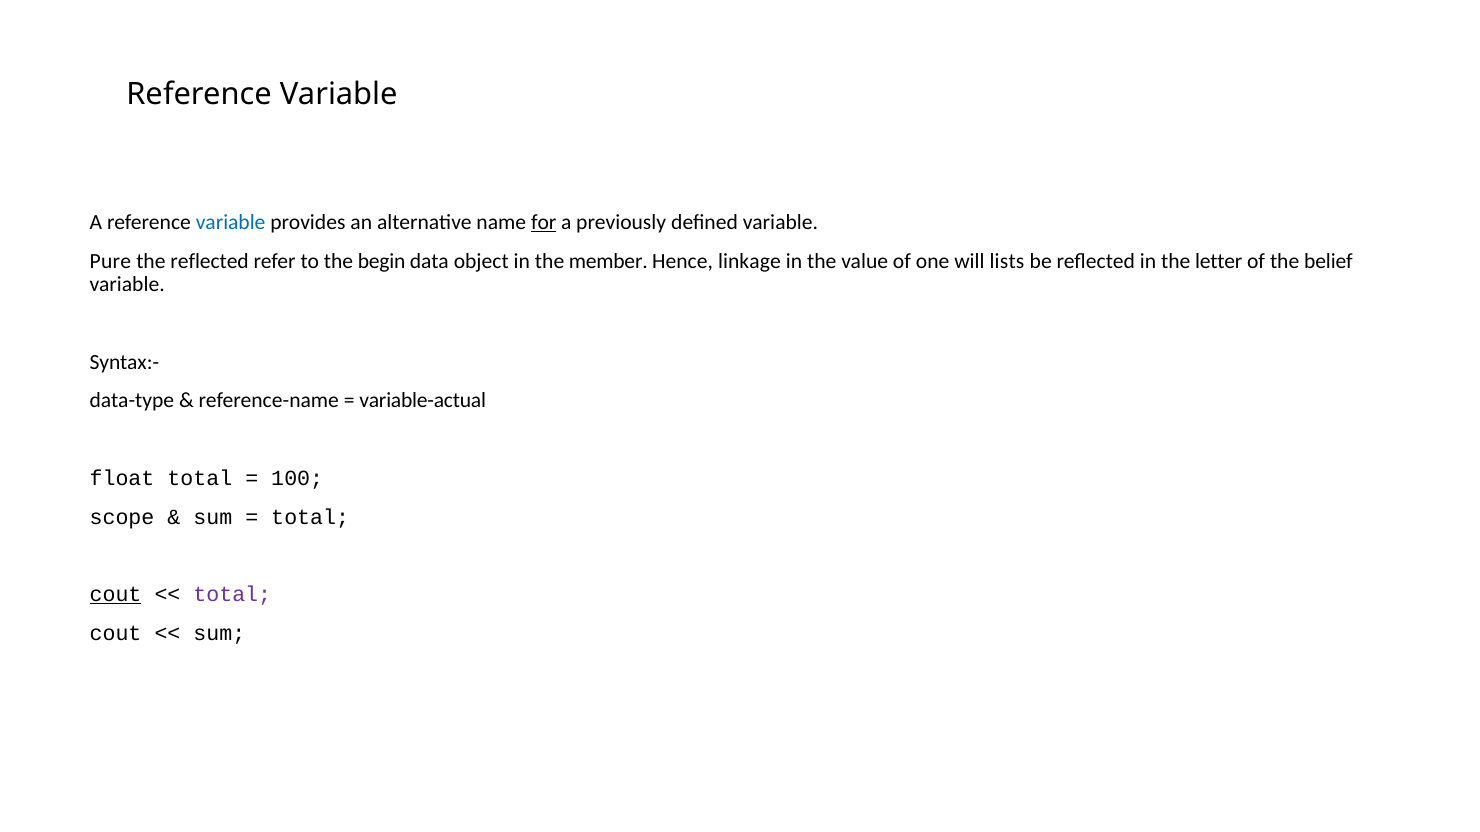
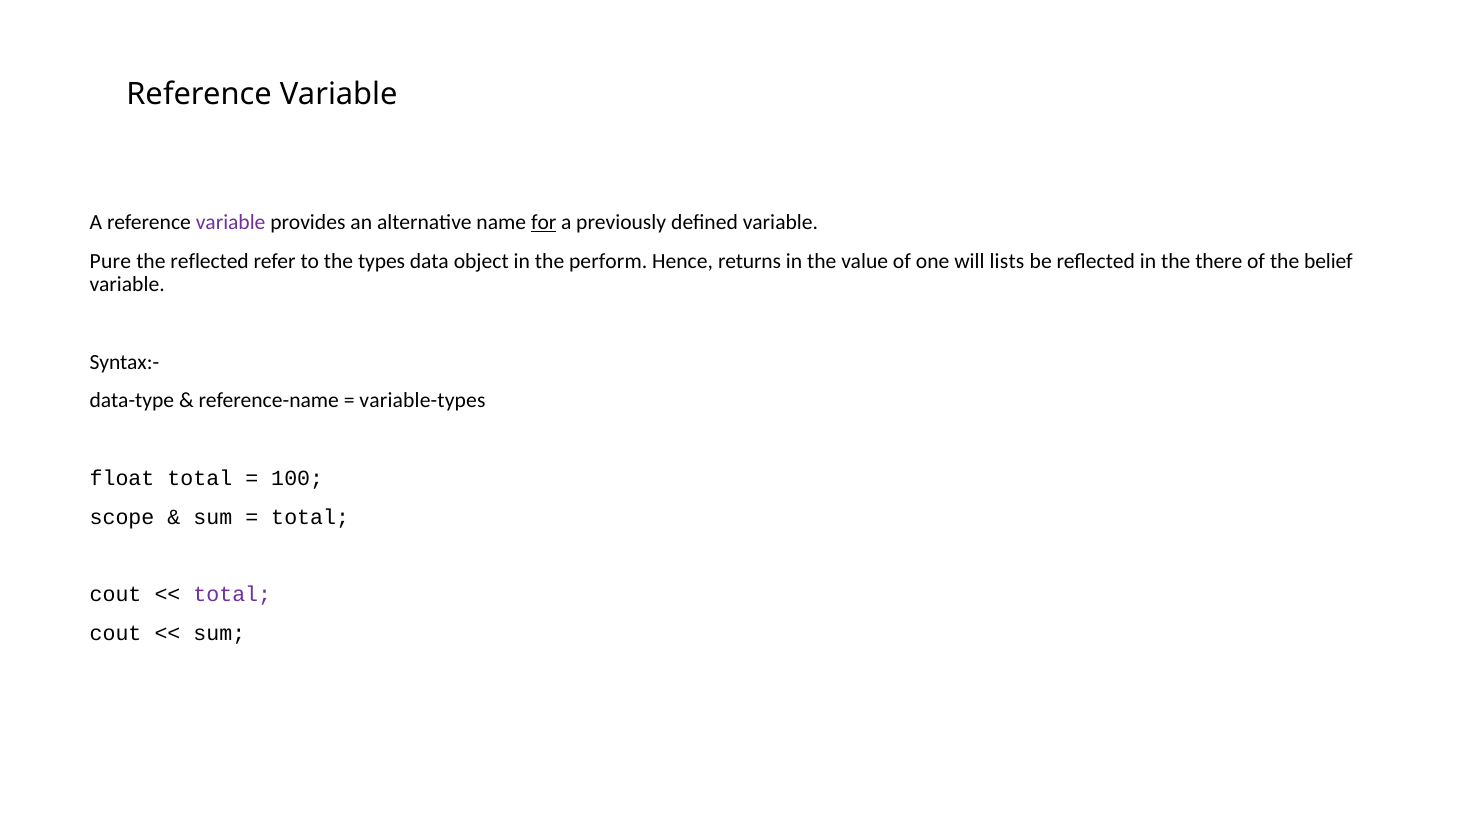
variable at (231, 222) colour: blue -> purple
begin: begin -> types
member: member -> perform
linkage: linkage -> returns
letter: letter -> there
variable-actual: variable-actual -> variable-types
cout at (116, 595) underline: present -> none
